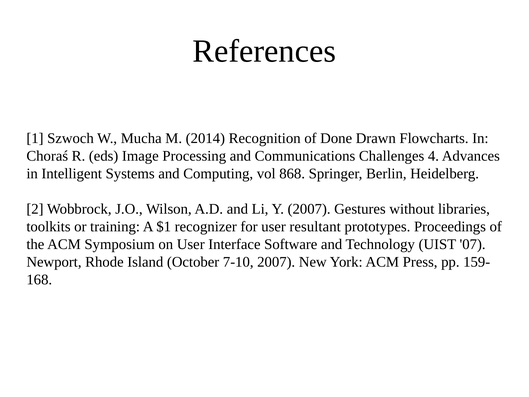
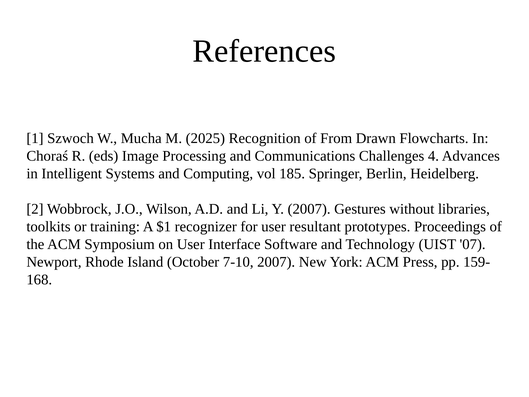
2014: 2014 -> 2025
Done: Done -> From
868: 868 -> 185
